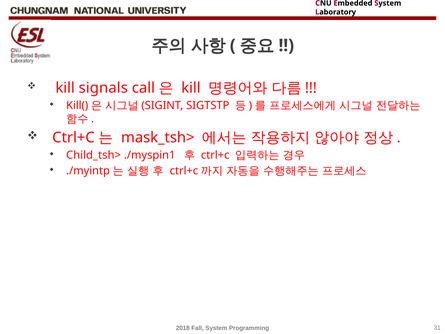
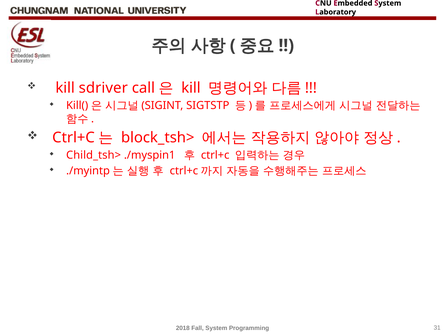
signals: signals -> sdriver
mask_tsh>: mask_tsh> -> block_tsh>
